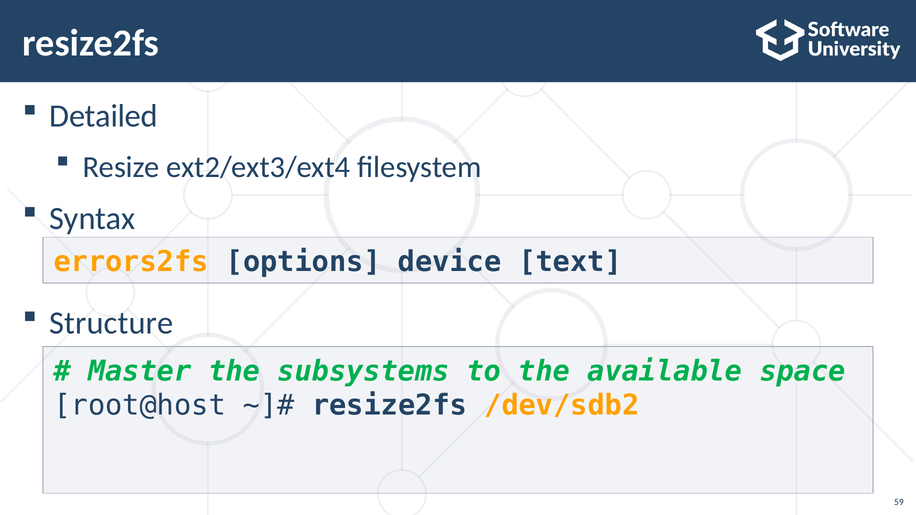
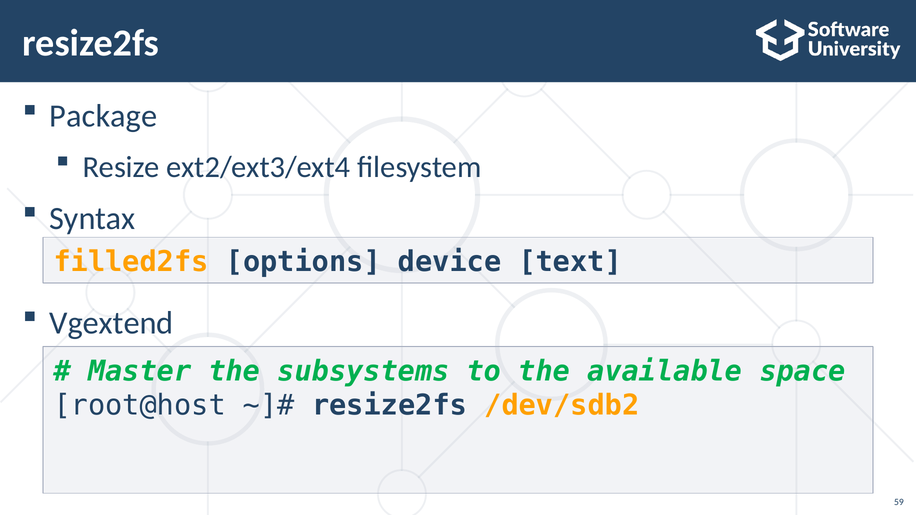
Detailed: Detailed -> Package
errors2fs: errors2fs -> filled2fs
Structure: Structure -> Vgextend
